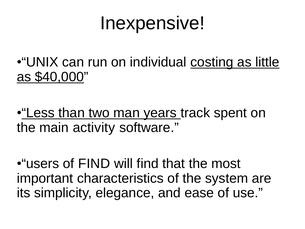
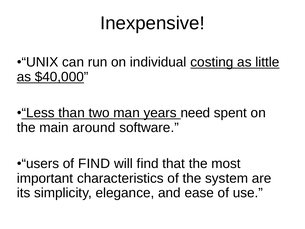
track: track -> need
activity: activity -> around
